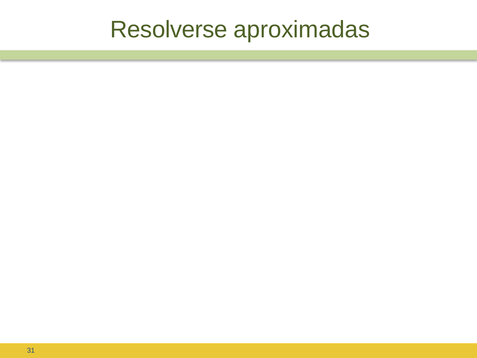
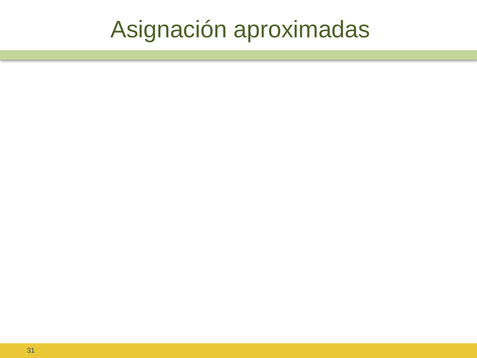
Resolverse: Resolverse -> Asignación
